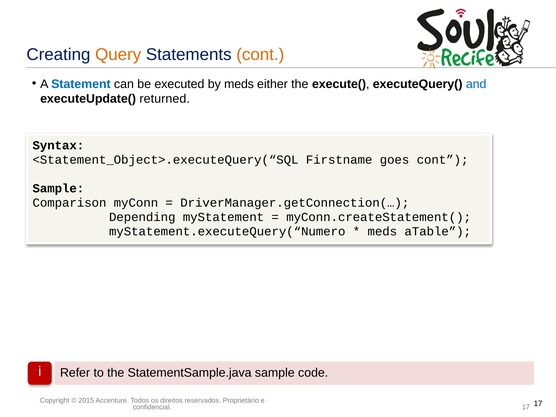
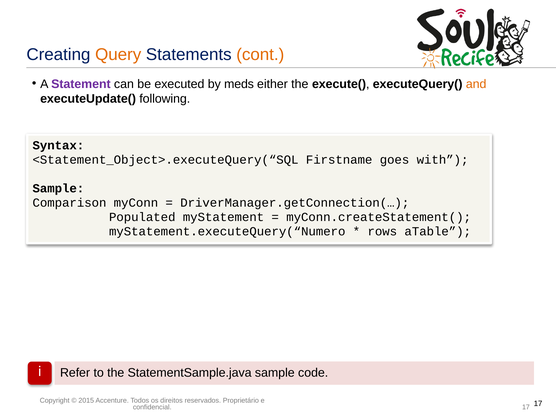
Statement colour: blue -> purple
and colour: blue -> orange
returned: returned -> following
goes cont: cont -> with
Depending: Depending -> Populated
meds at (382, 231): meds -> rows
